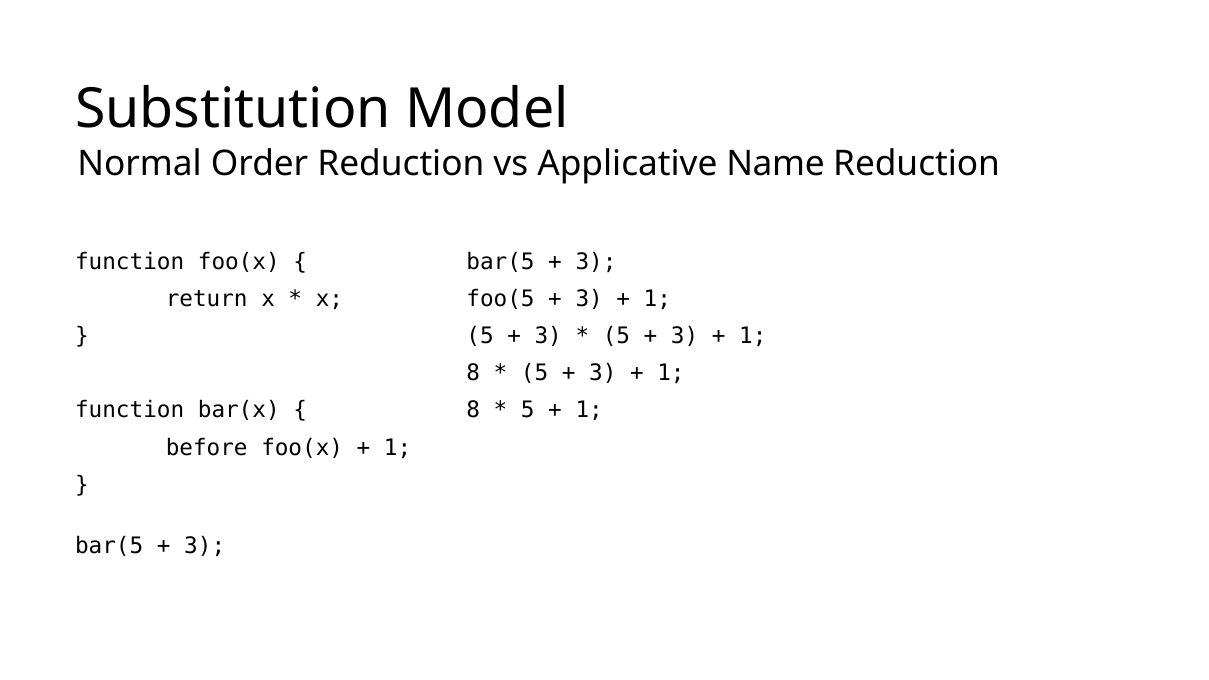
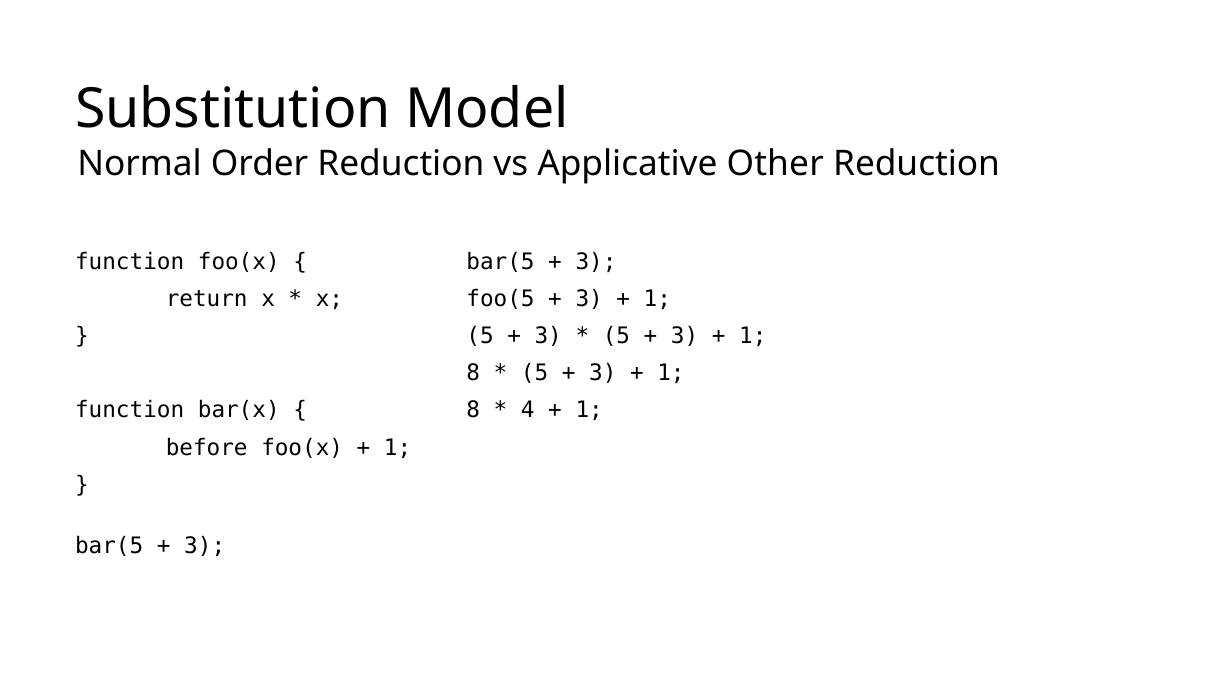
Name: Name -> Other
5 at (528, 411): 5 -> 4
